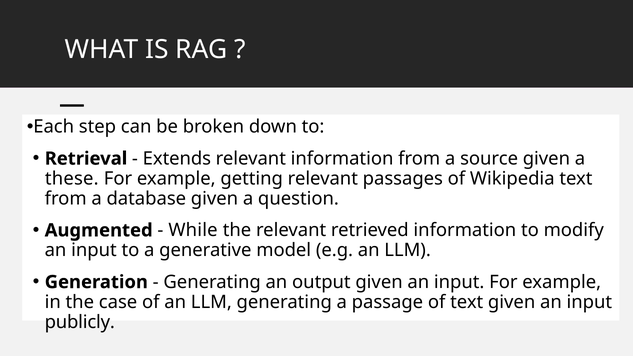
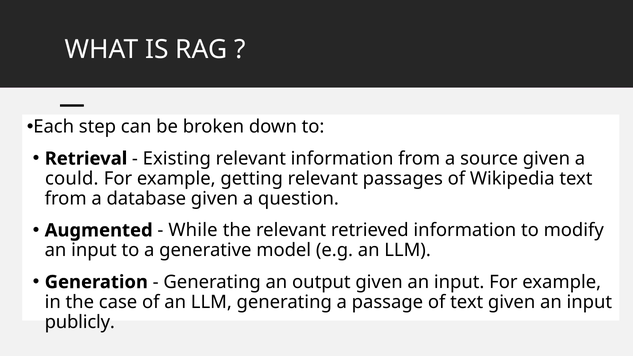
Extends: Extends -> Existing
these: these -> could
